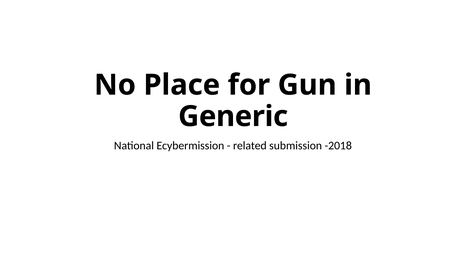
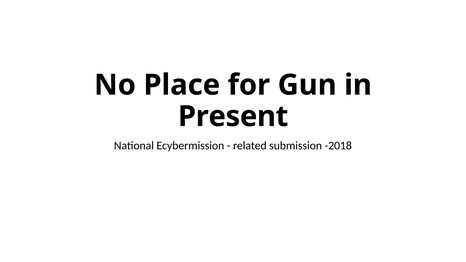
Generic: Generic -> Present
